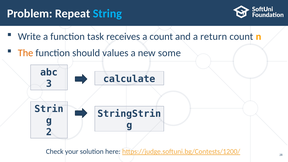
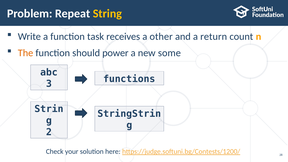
String colour: light blue -> yellow
a count: count -> other
values: values -> power
calculate: calculate -> functions
